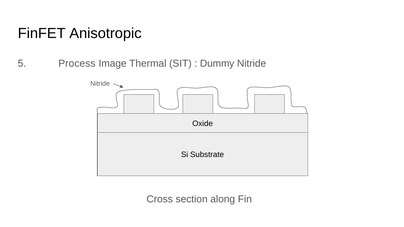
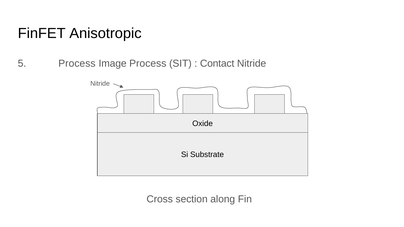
Image Thermal: Thermal -> Process
Dummy: Dummy -> Contact
